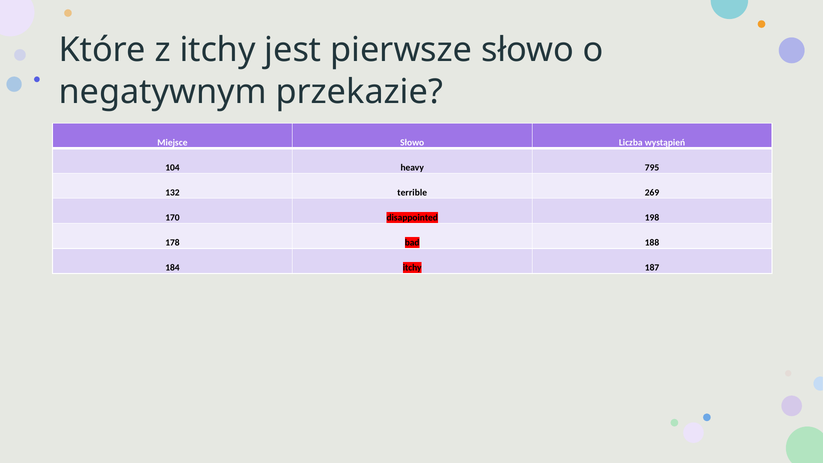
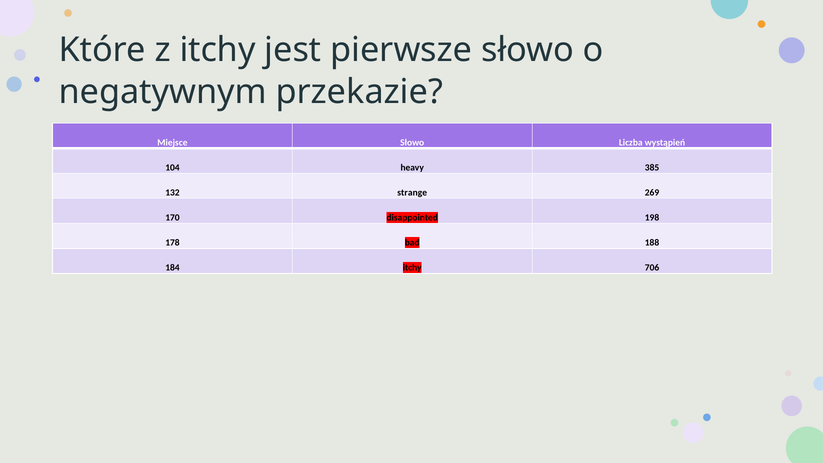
795: 795 -> 385
terrible: terrible -> strange
187: 187 -> 706
